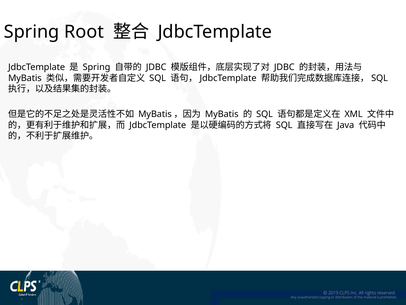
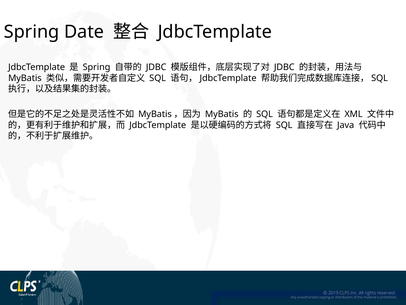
Root: Root -> Date
